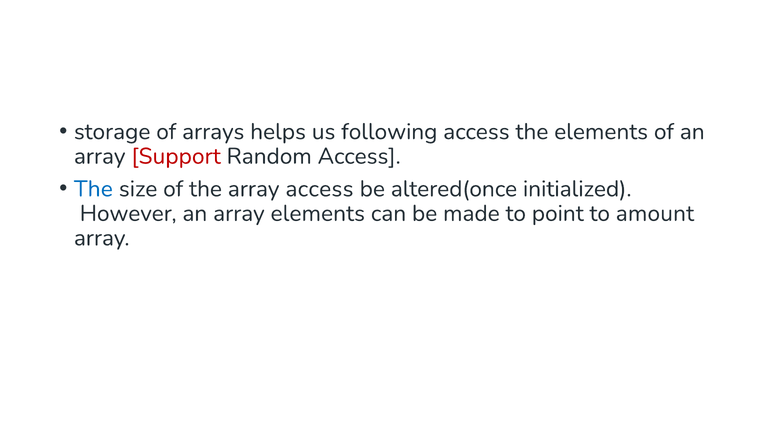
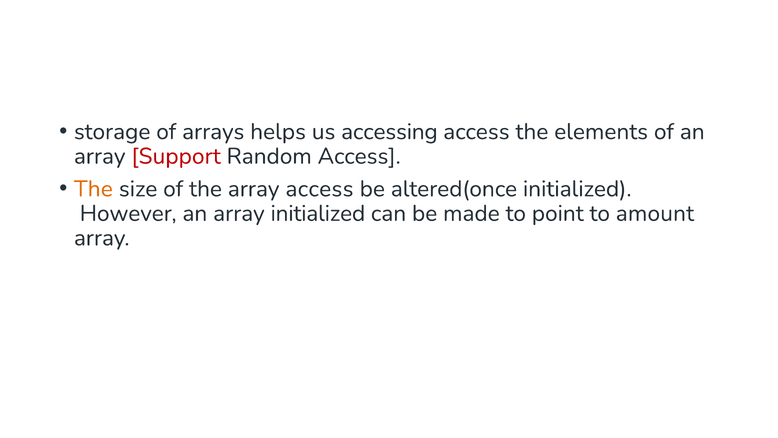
following: following -> accessing
The at (93, 189) colour: blue -> orange
array elements: elements -> initialized
